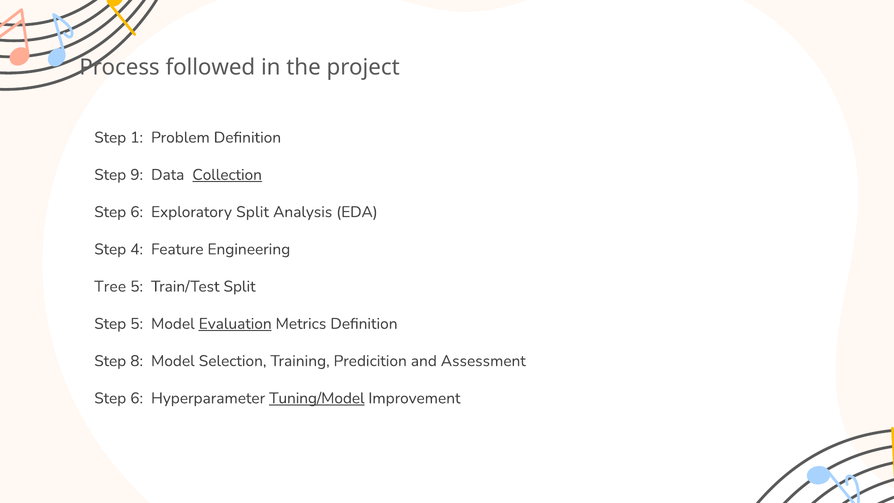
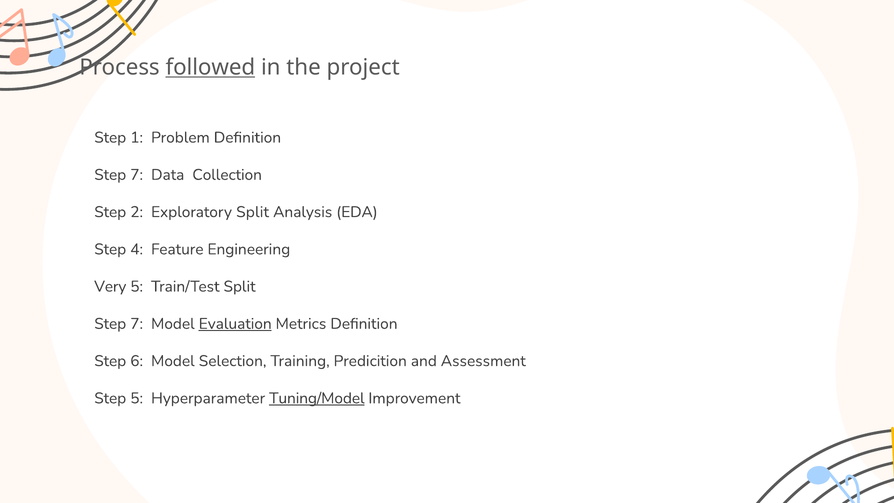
followed underline: none -> present
9 at (137, 175): 9 -> 7
Collection underline: present -> none
6 at (137, 212): 6 -> 2
Tree: Tree -> Very
5 at (137, 324): 5 -> 7
8: 8 -> 6
6 at (137, 398): 6 -> 5
